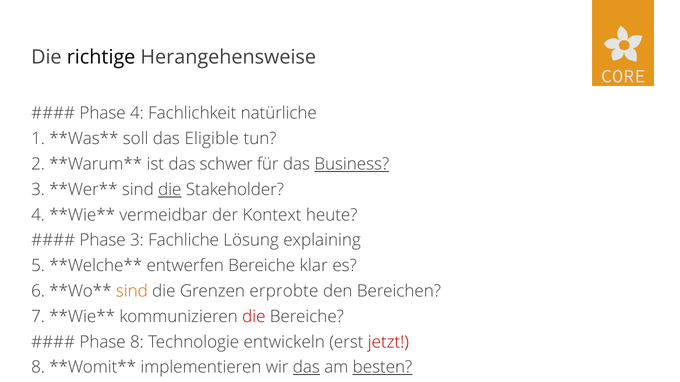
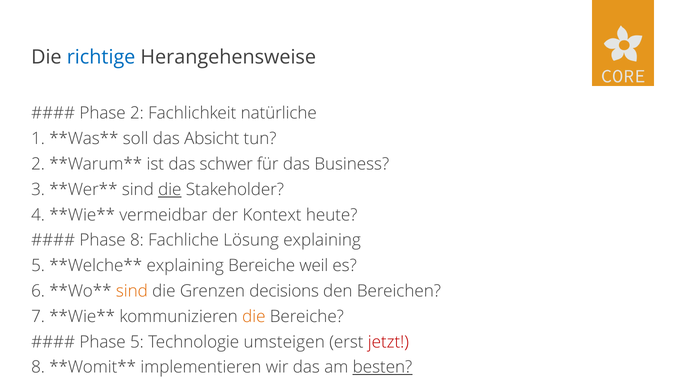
richtige colour: black -> blue
Phase 4: 4 -> 2
Eligible: Eligible -> Absicht
Business underline: present -> none
Phase 3: 3 -> 8
entwerfen at (185, 266): entwerfen -> explaining
klar: klar -> weil
erprobte: erprobte -> decisions
die at (254, 317) colour: red -> orange
Phase 8: 8 -> 5
entwickeln: entwickeln -> umsteigen
das at (306, 368) underline: present -> none
